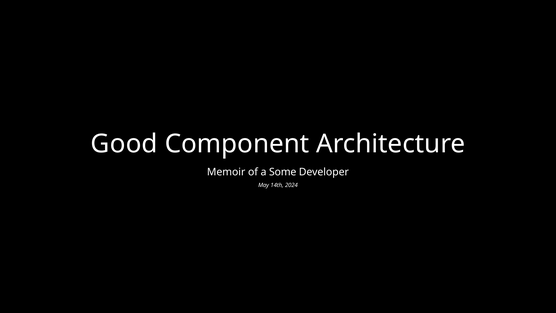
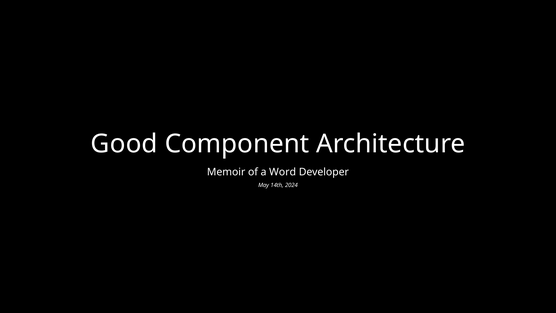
Some: Some -> Word
